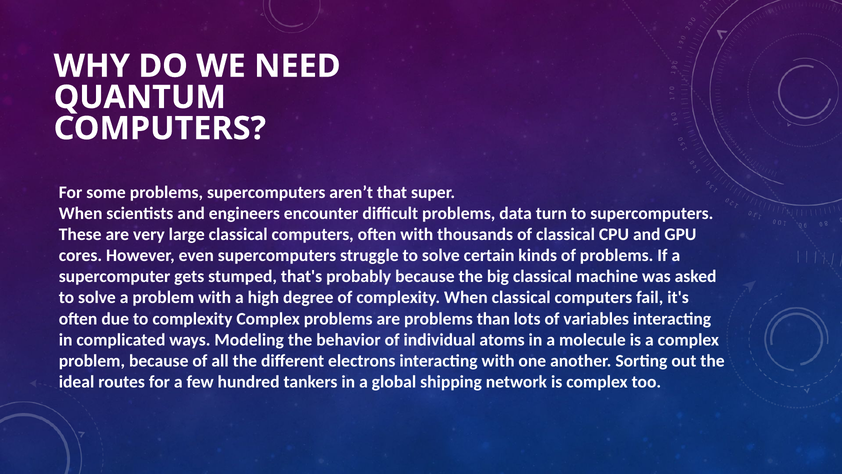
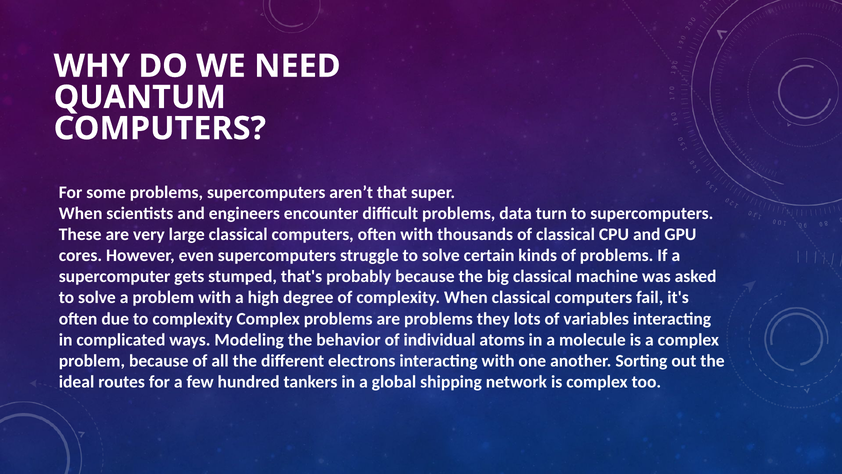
than: than -> they
